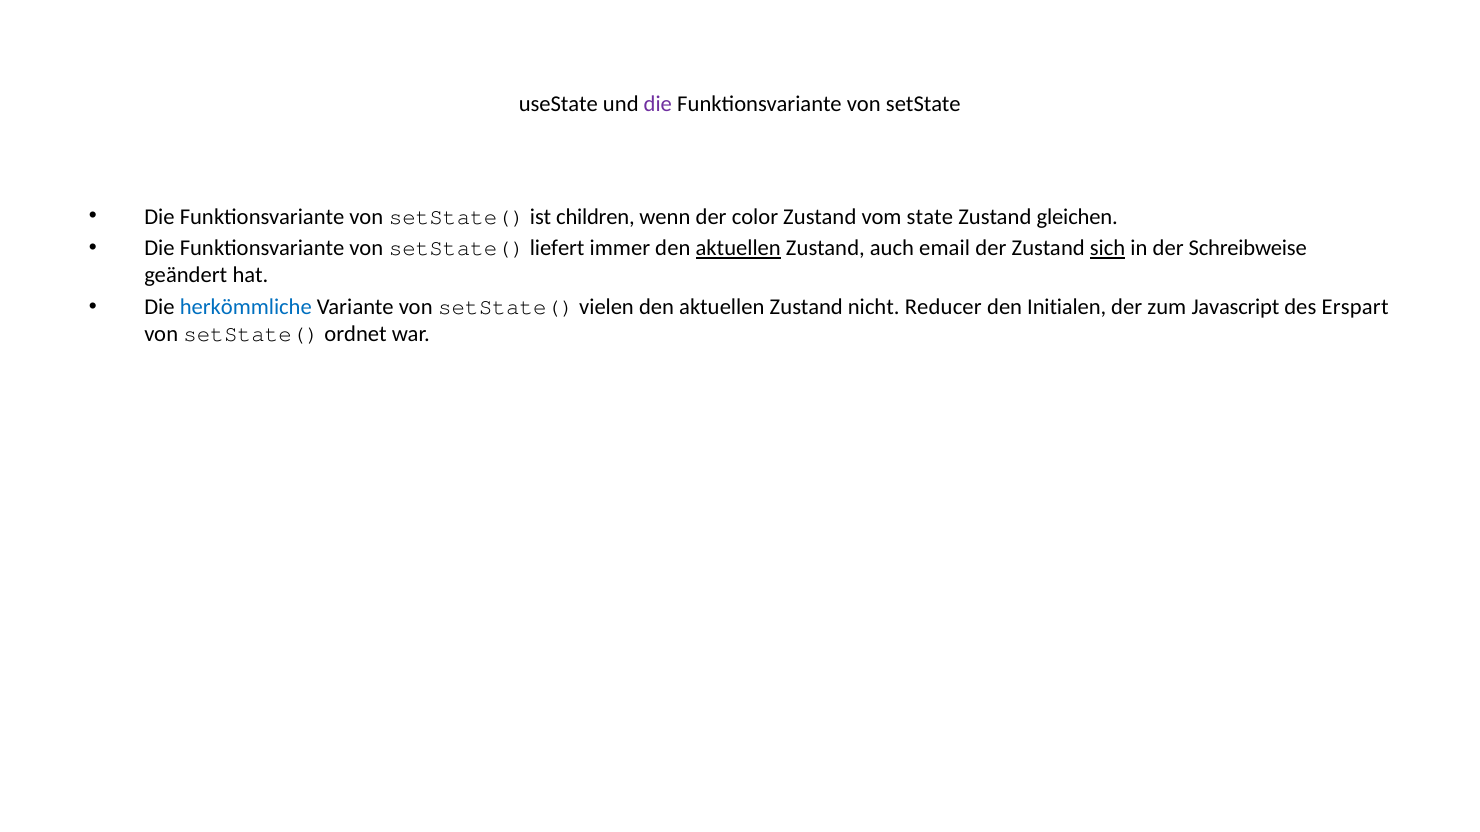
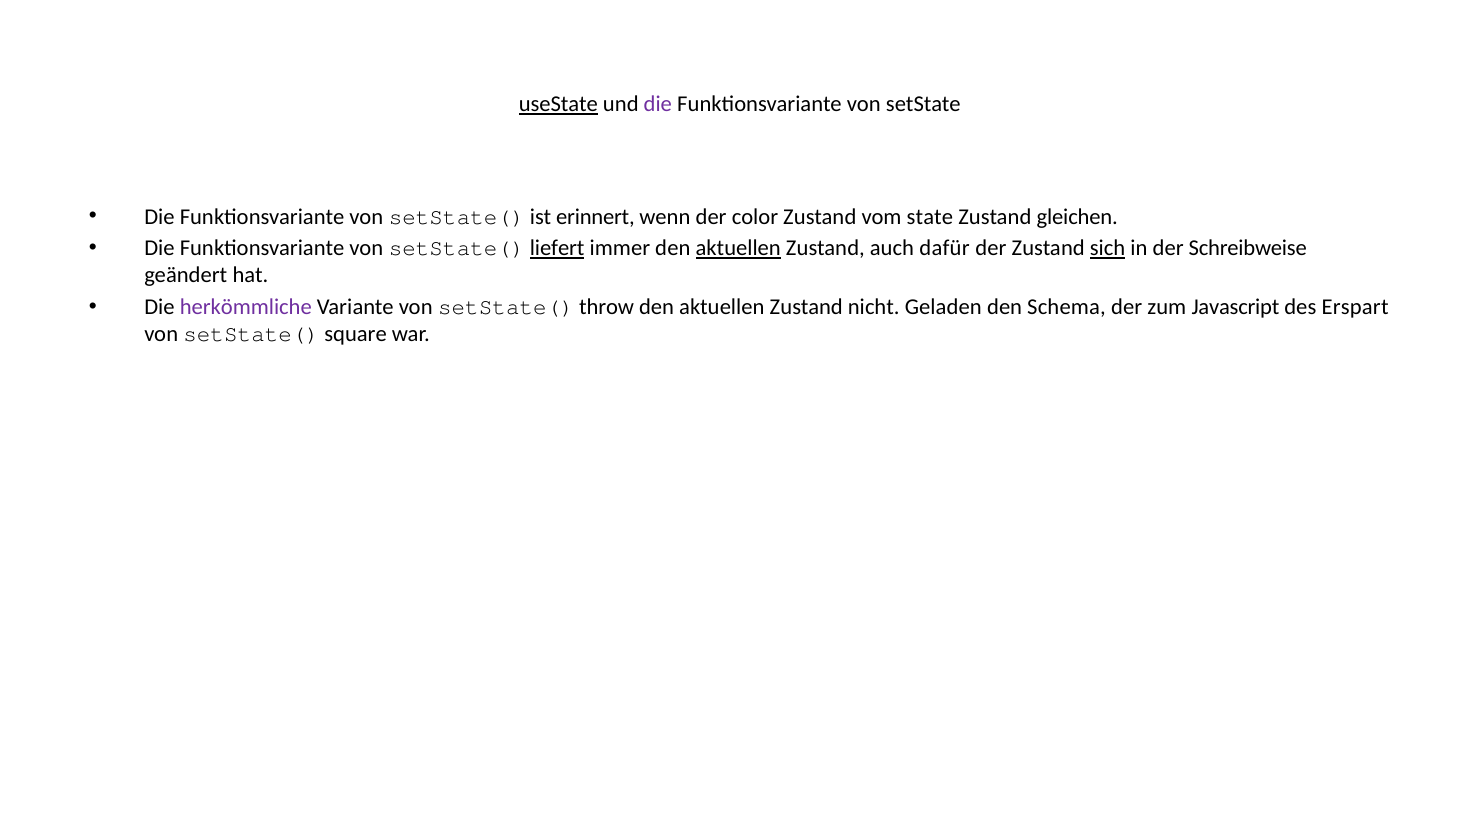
useState underline: none -> present
children: children -> erinnert
liefert underline: none -> present
email: email -> dafür
herkömmliche colour: blue -> purple
vielen: vielen -> throw
Reducer: Reducer -> Geladen
Initialen: Initialen -> Schema
ordnet: ordnet -> square
